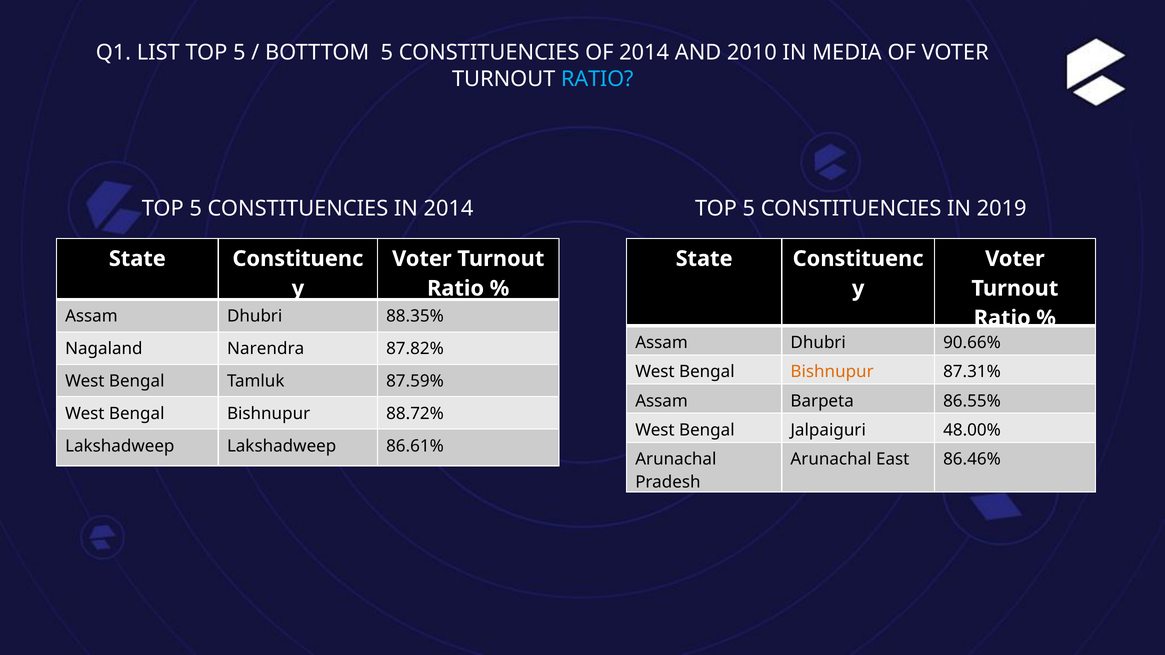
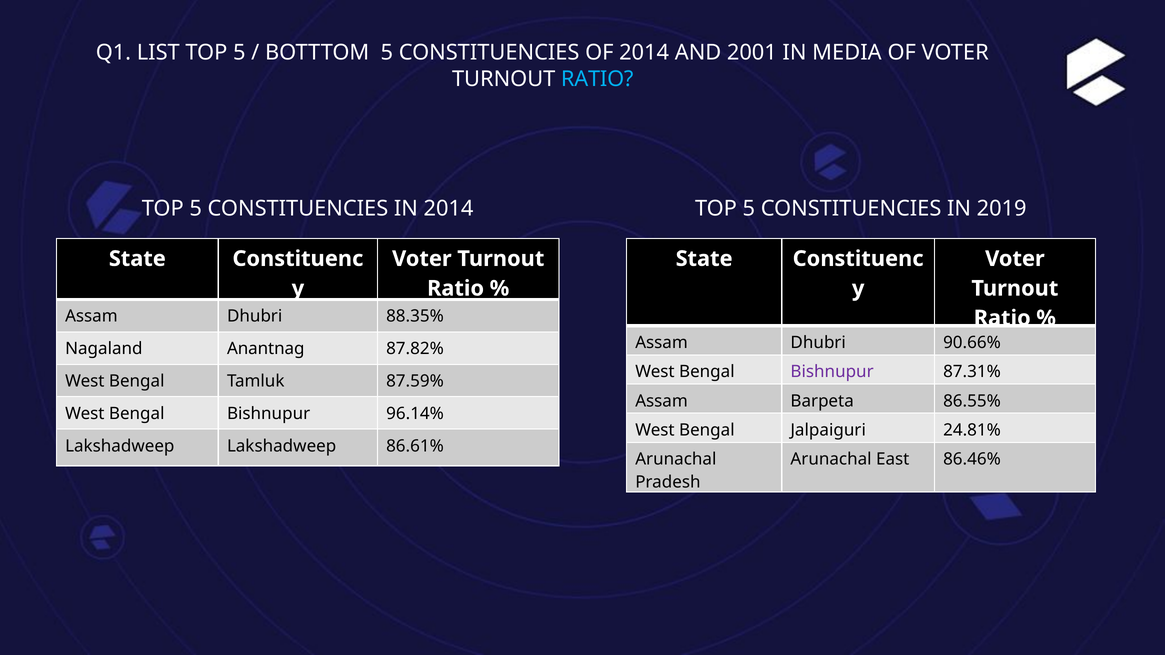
2010: 2010 -> 2001
Narendra: Narendra -> Anantnag
Bishnupur at (832, 372) colour: orange -> purple
88.72%: 88.72% -> 96.14%
48.00%: 48.00% -> 24.81%
